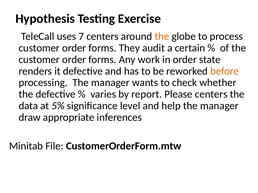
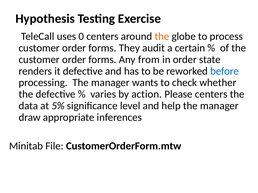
7: 7 -> 0
work: work -> from
before colour: orange -> blue
report: report -> action
